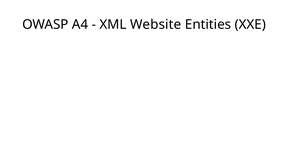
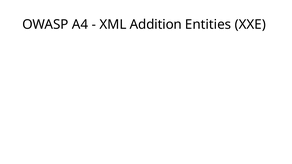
Website: Website -> Addition
